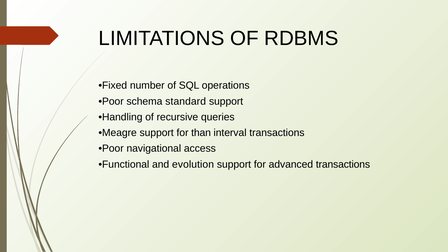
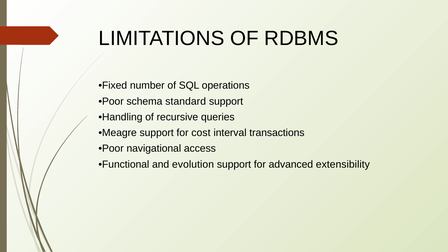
than: than -> cost
advanced transactions: transactions -> extensibility
